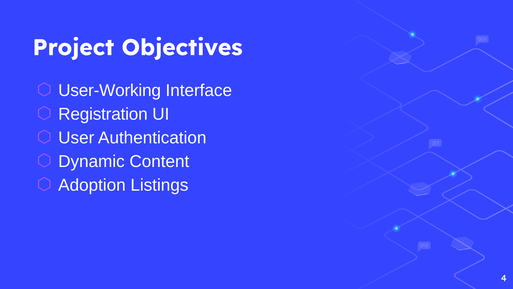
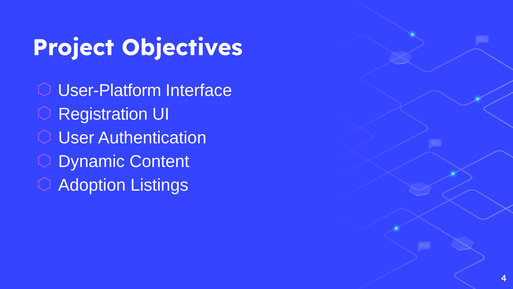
User-Working: User-Working -> User-Platform
